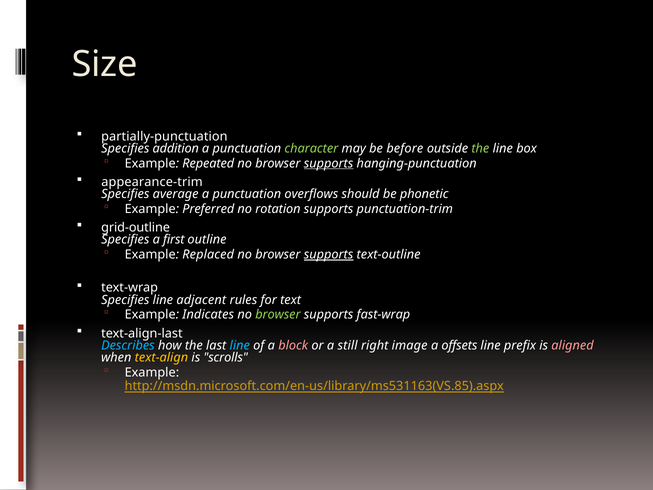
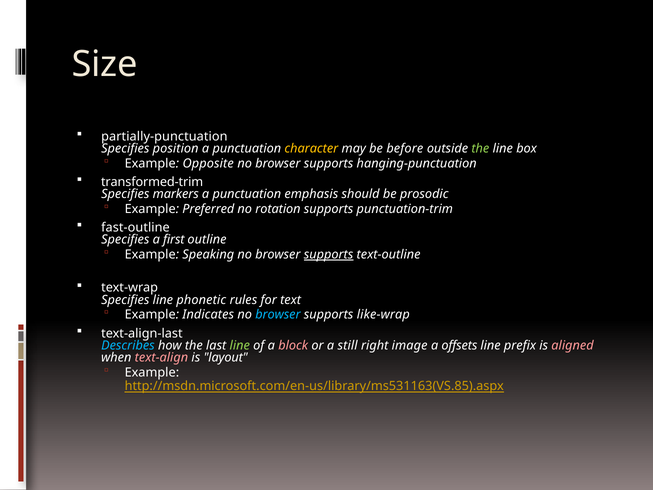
addition: addition -> position
character colour: light green -> yellow
Repeated: Repeated -> Opposite
supports at (329, 163) underline: present -> none
appearance-trim: appearance-trim -> transformed-trim
average: average -> markers
overflows: overflows -> emphasis
phonetic: phonetic -> prosodic
grid-outline: grid-outline -> fast-outline
Replaced: Replaced -> Speaking
adjacent: adjacent -> phonetic
browser at (278, 315) colour: light green -> light blue
fast-wrap: fast-wrap -> like-wrap
line at (240, 345) colour: light blue -> light green
text-align colour: yellow -> pink
scrolls: scrolls -> layout
